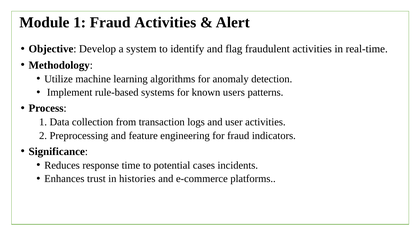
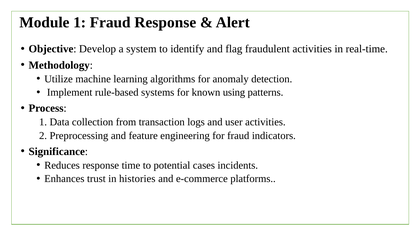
Fraud Activities: Activities -> Response
users: users -> using
